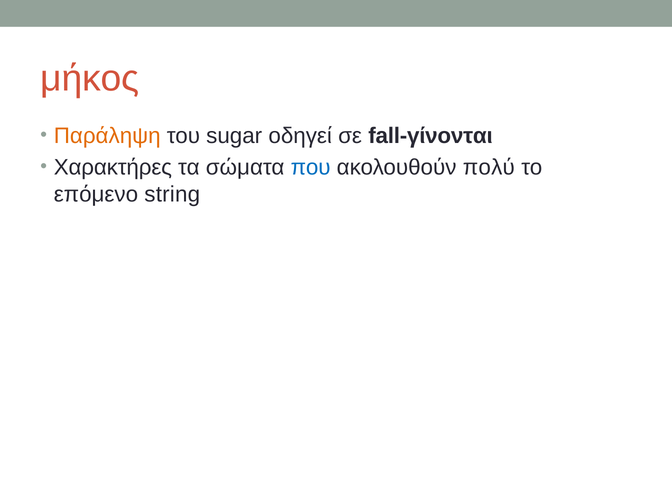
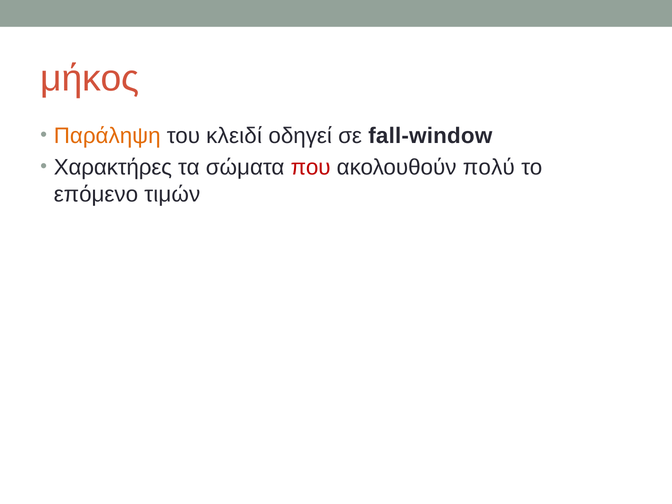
sugar: sugar -> κλειδί
fall-γίνονται: fall-γίνονται -> fall-window
που colour: blue -> red
string: string -> τιμών
